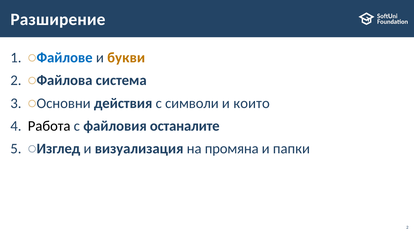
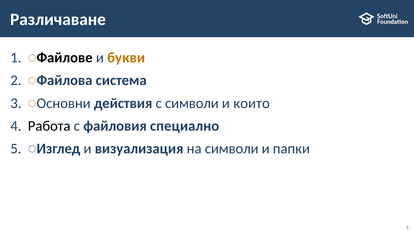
Разширение: Разширение -> Различаване
Файлове colour: blue -> black
останалите: останалите -> специално
на промяна: промяна -> символи
